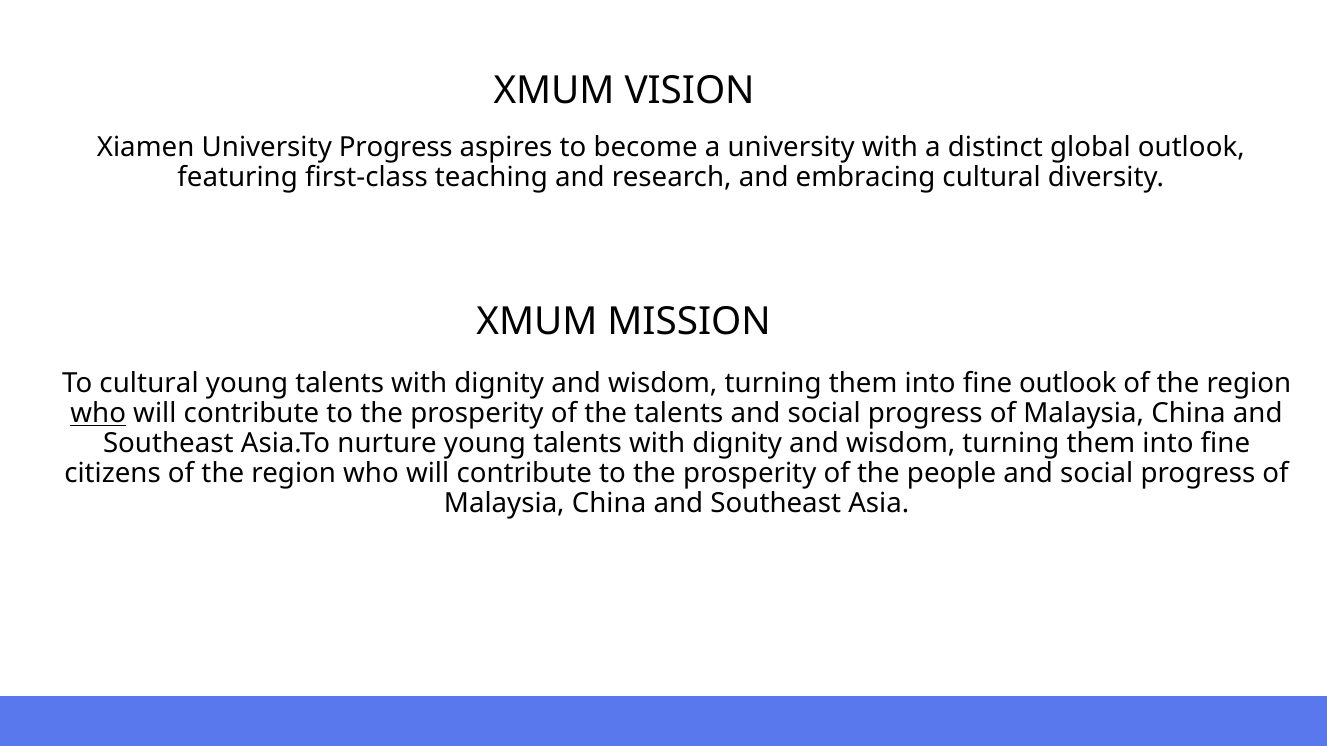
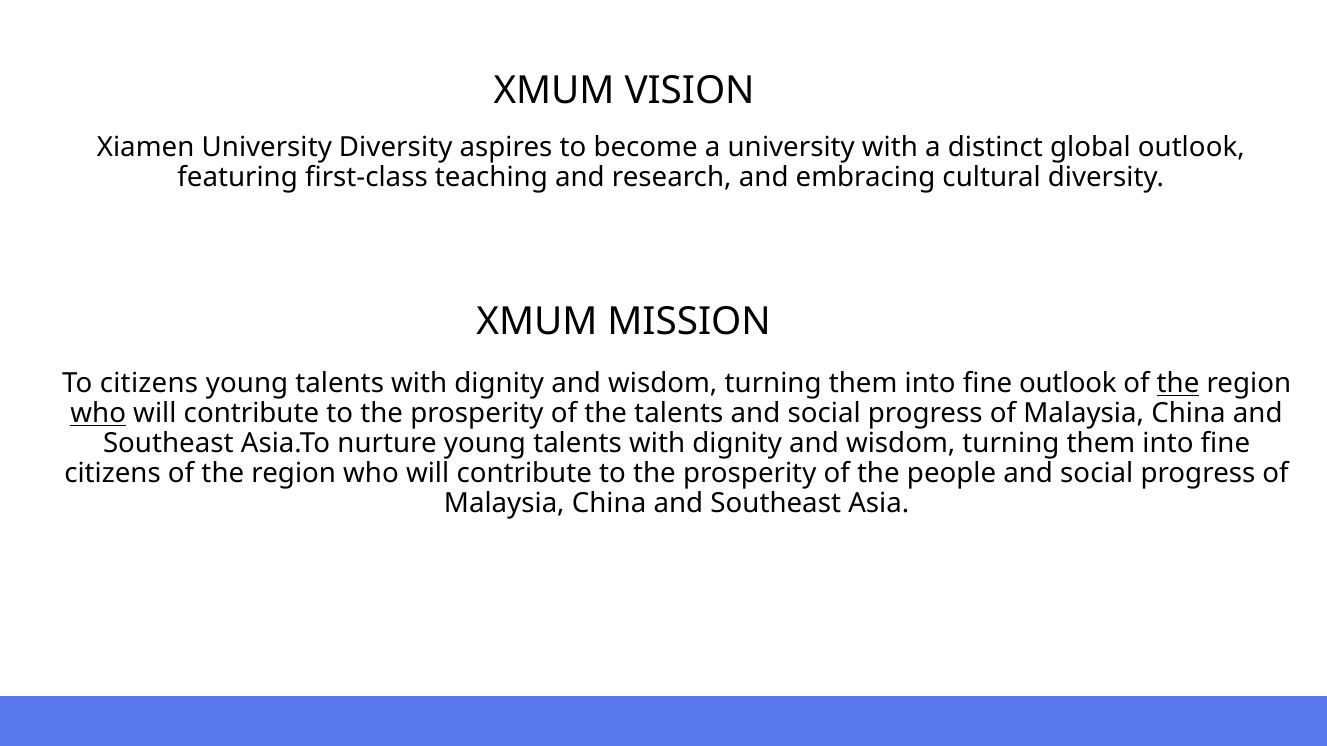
University Progress: Progress -> Diversity
To cultural: cultural -> citizens
the at (1178, 384) underline: none -> present
